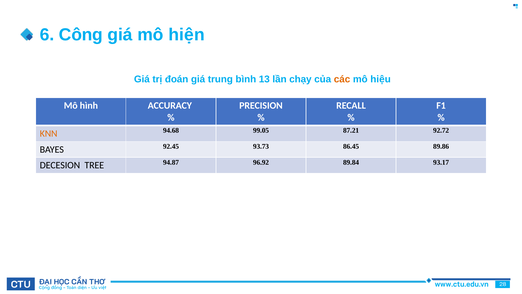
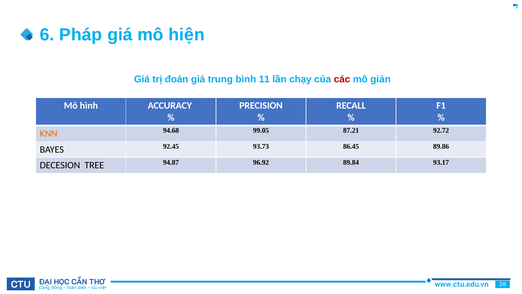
Công: Công -> Pháp
13: 13 -> 11
các colour: orange -> red
hiệu: hiệu -> giản
